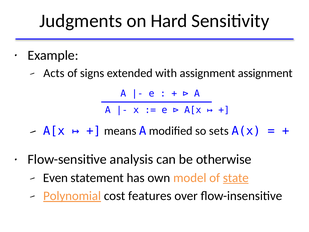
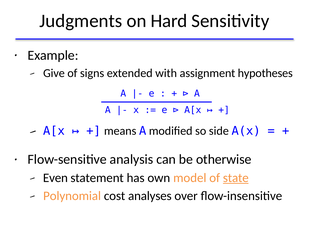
Acts: Acts -> Give
assignment assignment: assignment -> hypotheses
sets: sets -> side
Polynomial underline: present -> none
features: features -> analyses
